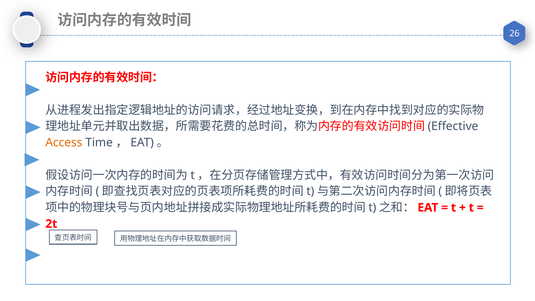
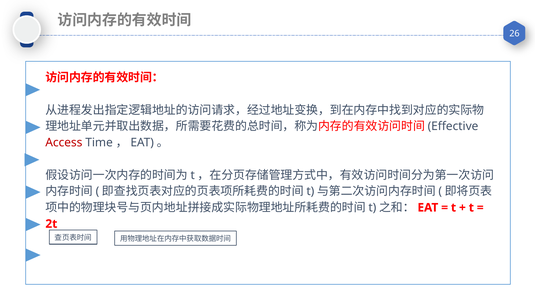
Access colour: orange -> red
